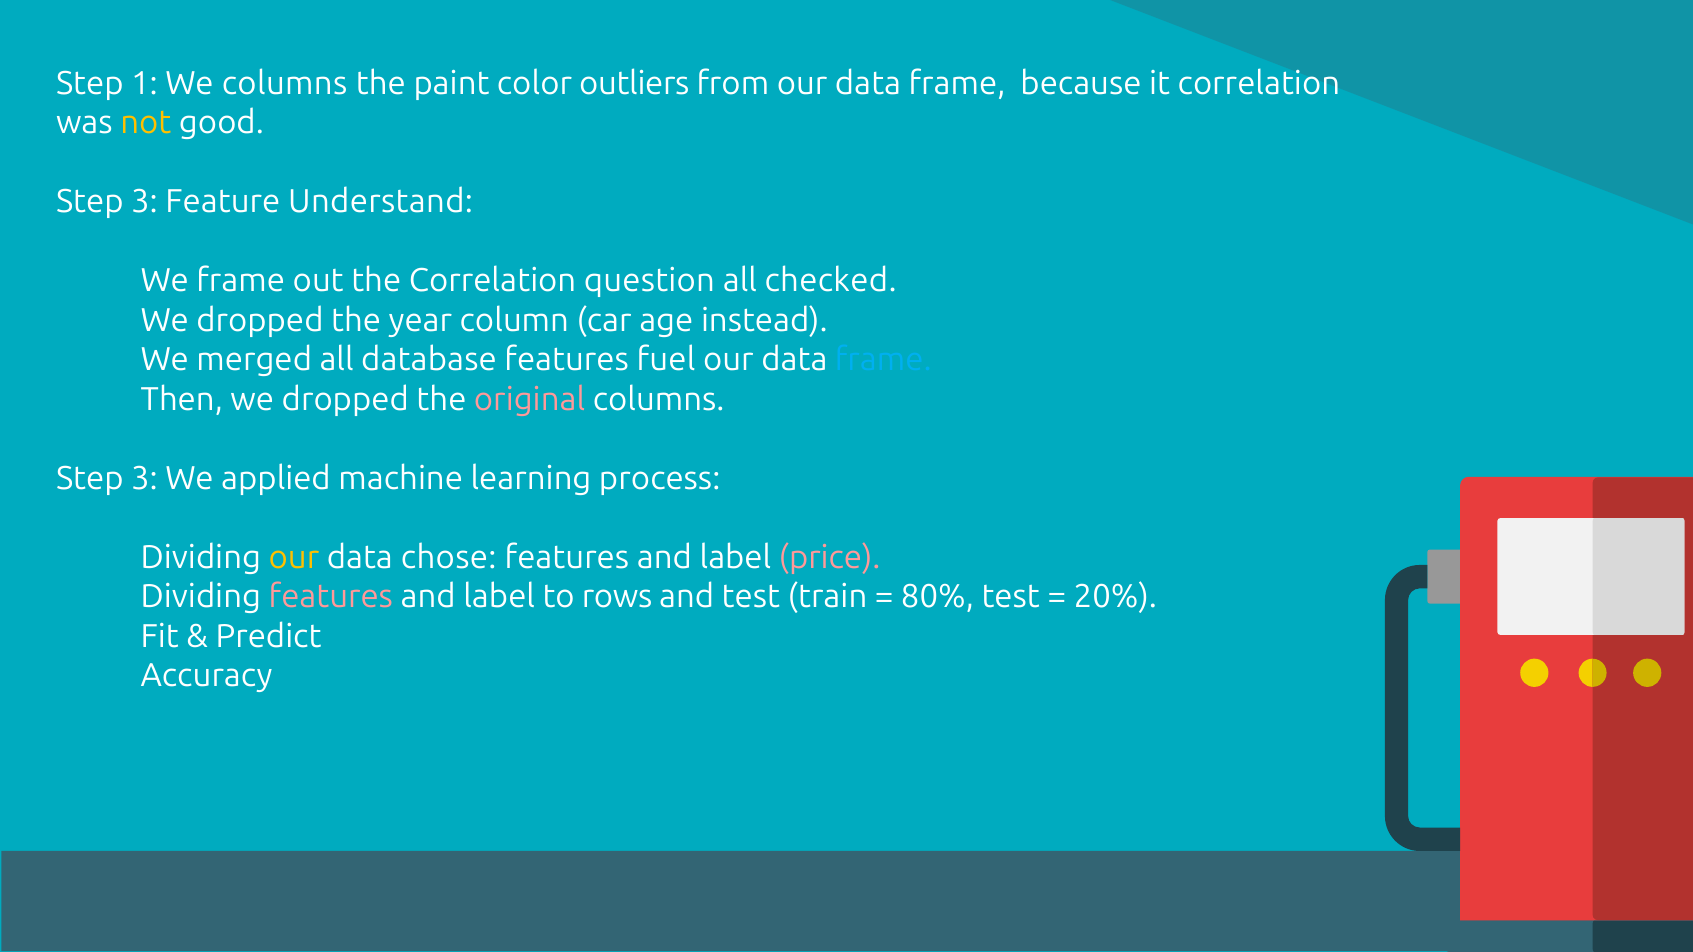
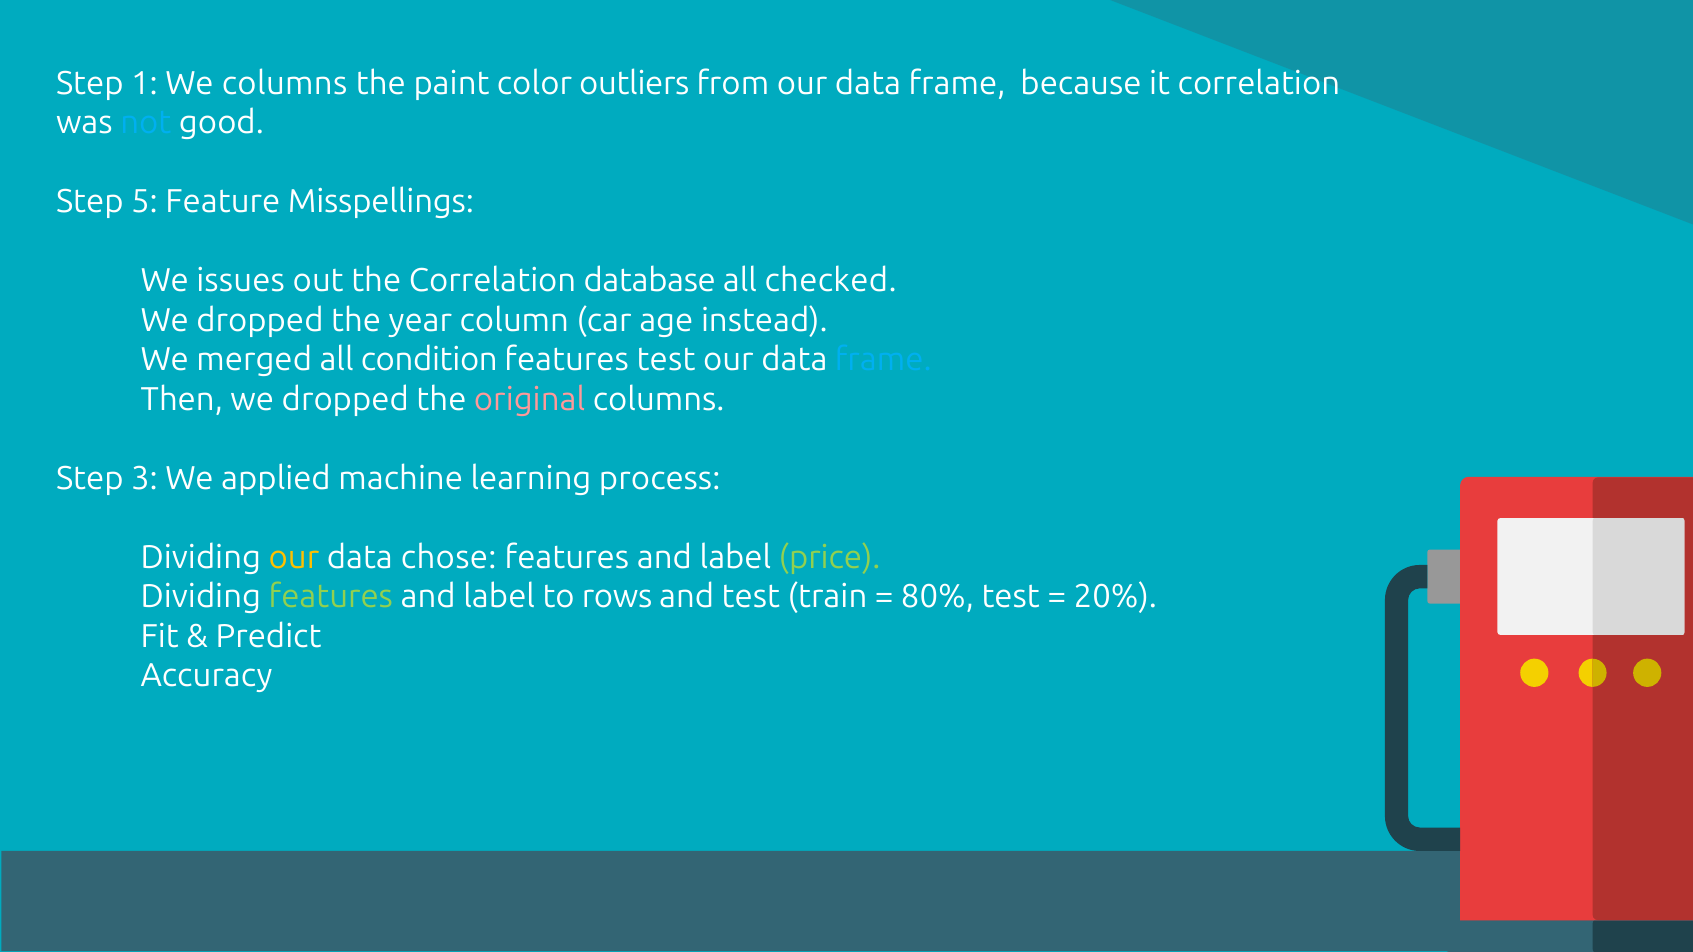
not colour: yellow -> light blue
3 at (144, 202): 3 -> 5
Understand: Understand -> Misspellings
We frame: frame -> issues
question: question -> database
database: database -> condition
features fuel: fuel -> test
price colour: pink -> light green
features at (331, 597) colour: pink -> light green
